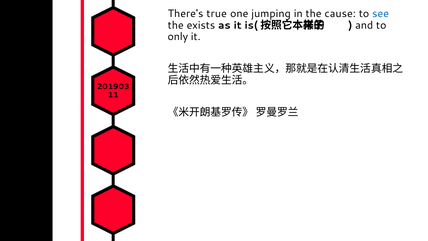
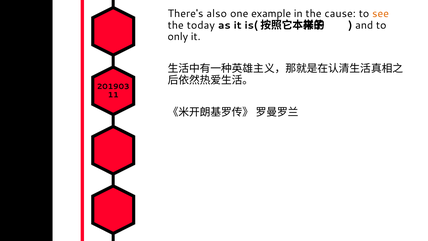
true: true -> also
jumping: jumping -> example
see colour: blue -> orange
exists: exists -> today
